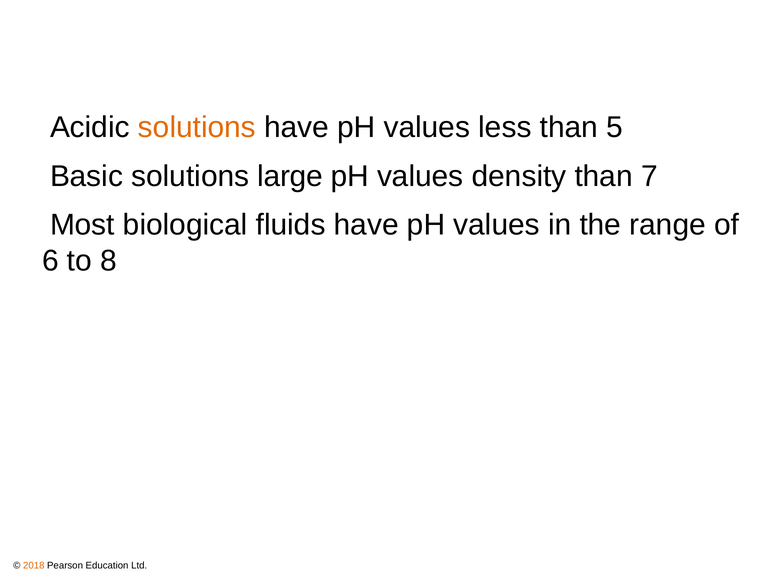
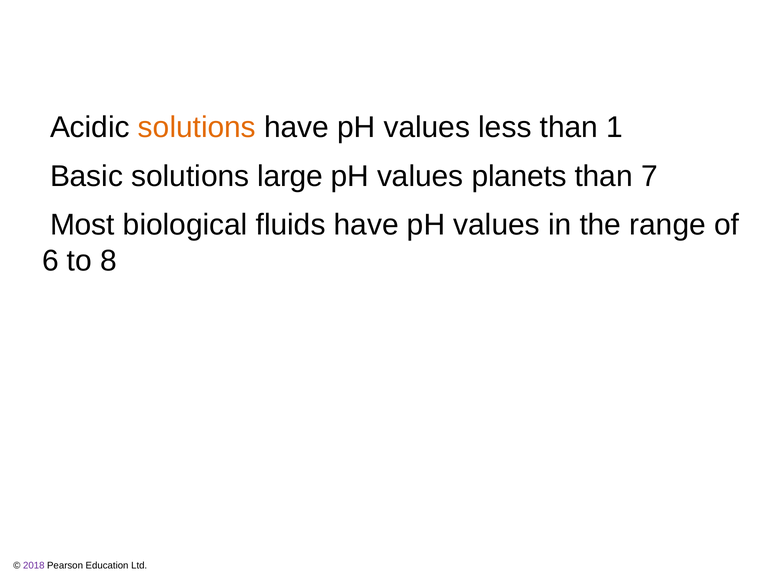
5: 5 -> 1
density: density -> planets
2018 colour: orange -> purple
